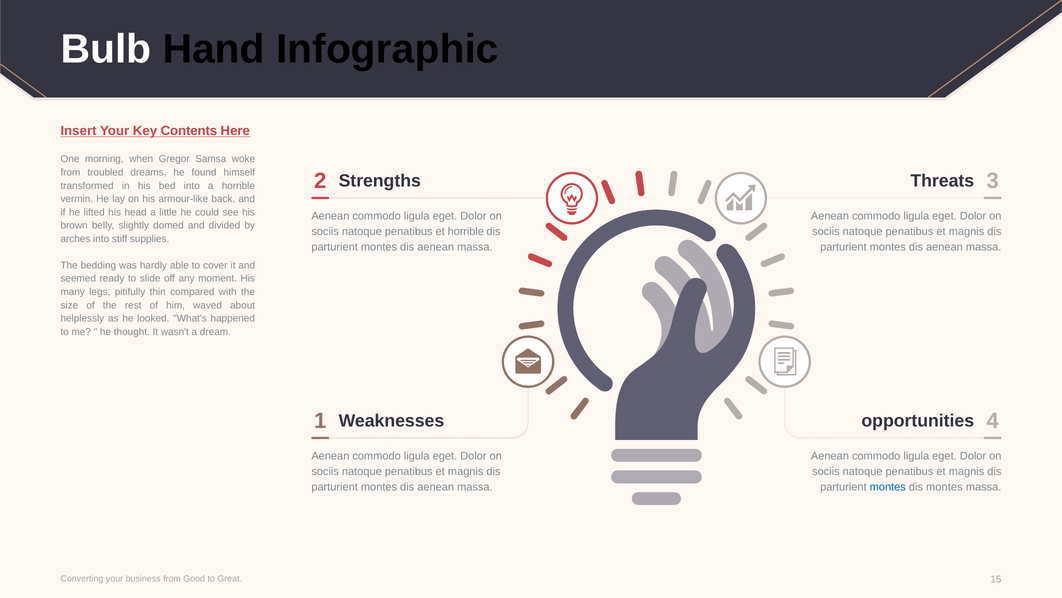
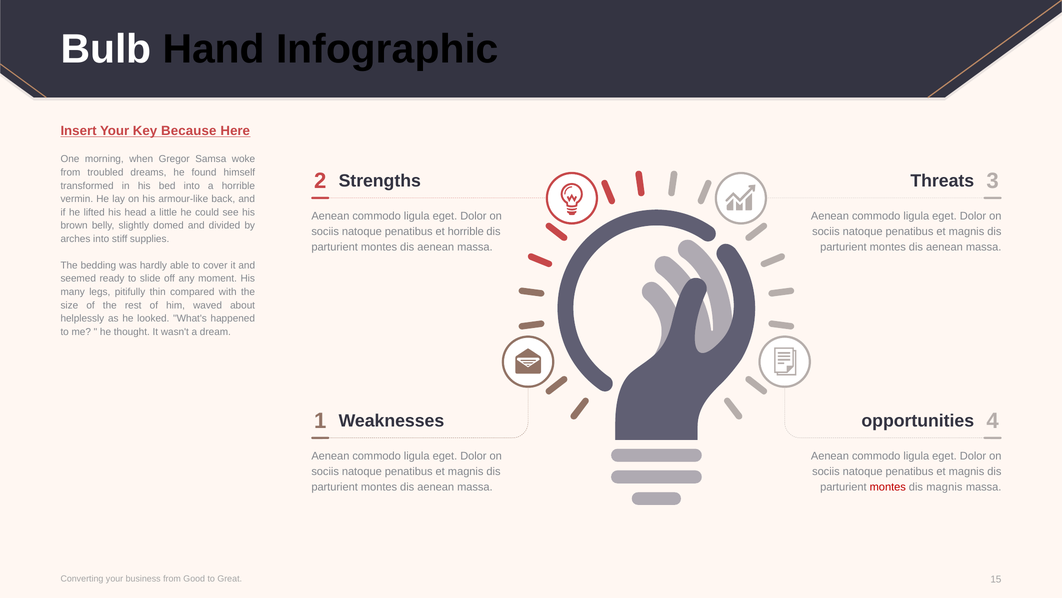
Contents: Contents -> Because
montes at (888, 487) colour: blue -> red
dis montes: montes -> magnis
